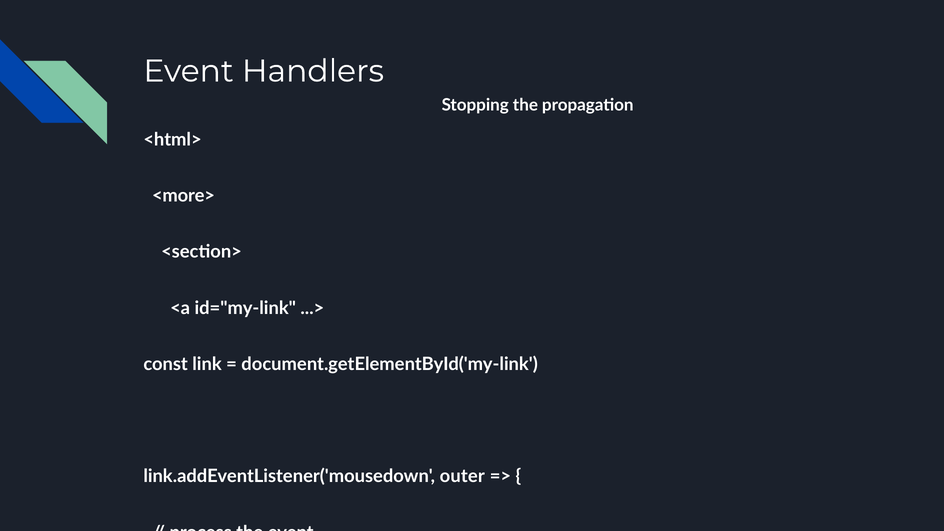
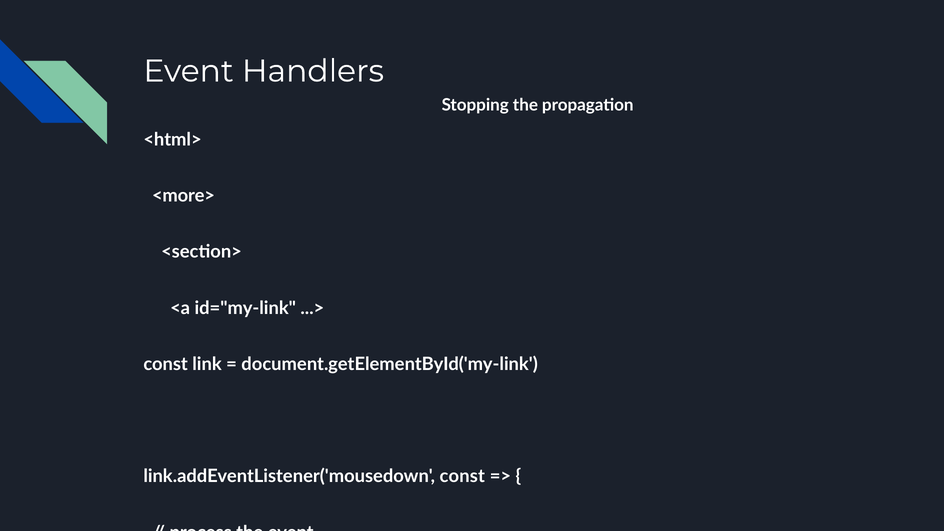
link.addEventListener('mousedown outer: outer -> const
